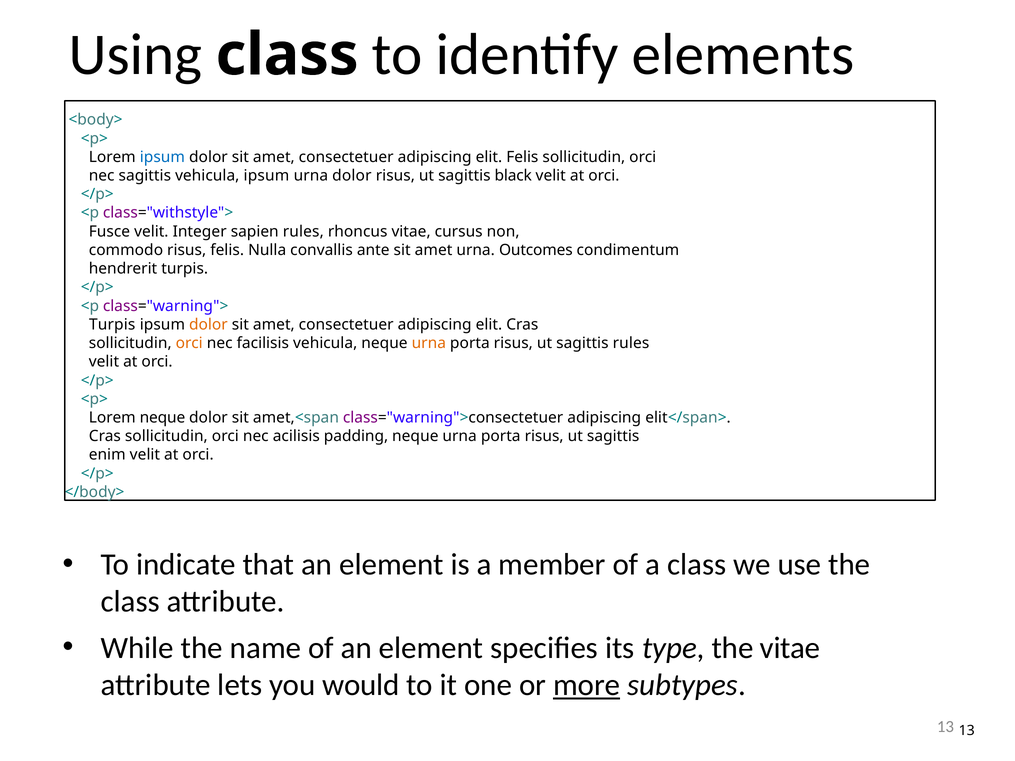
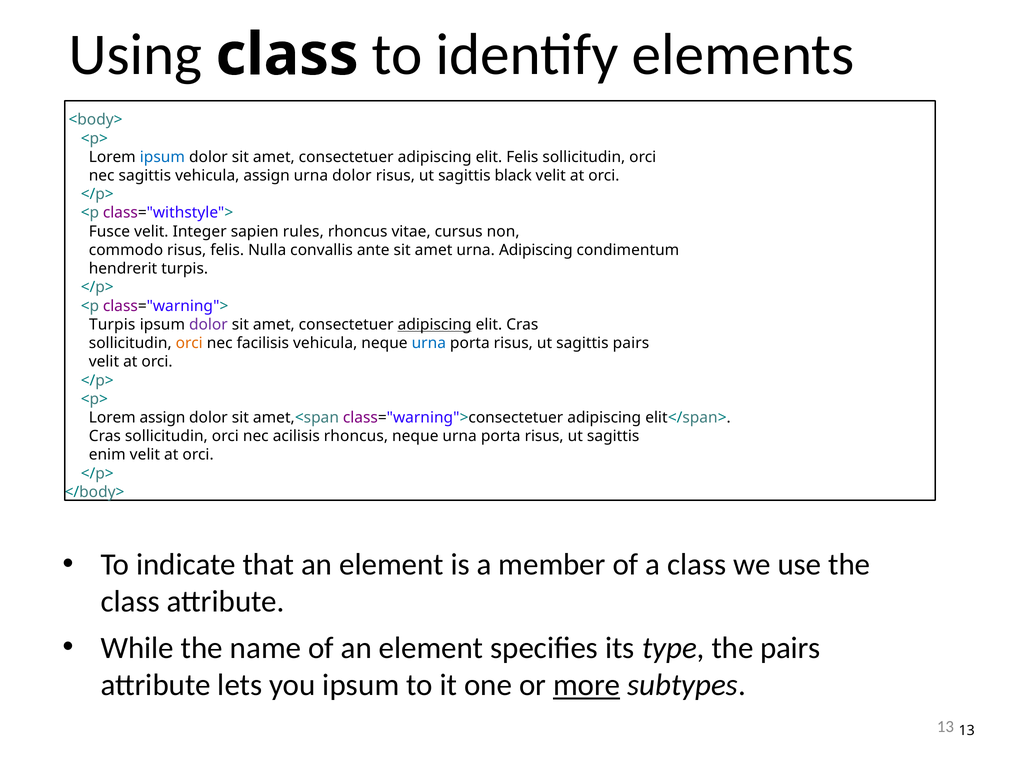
vehicula ipsum: ipsum -> assign
urna Outcomes: Outcomes -> Adipiscing
dolor at (208, 325) colour: orange -> purple
adipiscing at (435, 325) underline: none -> present
urna at (429, 343) colour: orange -> blue
sagittis rules: rules -> pairs
Lorem neque: neque -> assign
acilisis padding: padding -> rhoncus
the vitae: vitae -> pairs
you would: would -> ipsum
